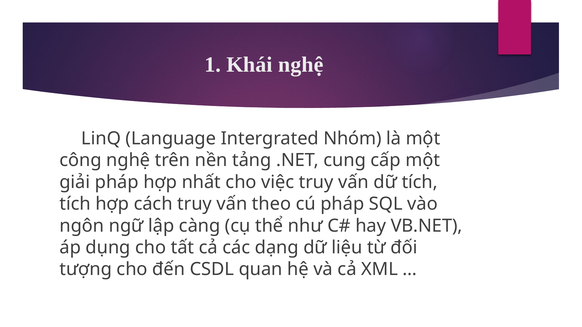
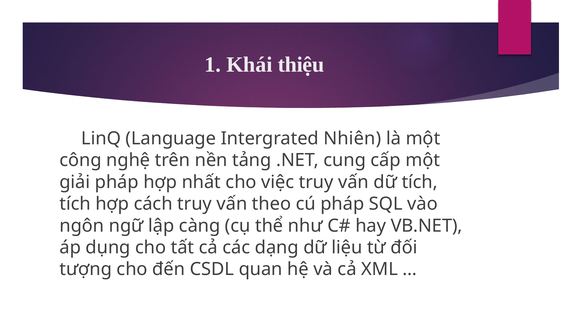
Khái nghệ: nghệ -> thiệu
Nhóm: Nhóm -> Nhiên
